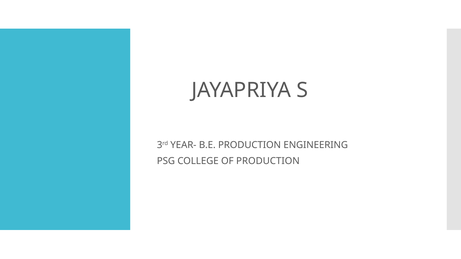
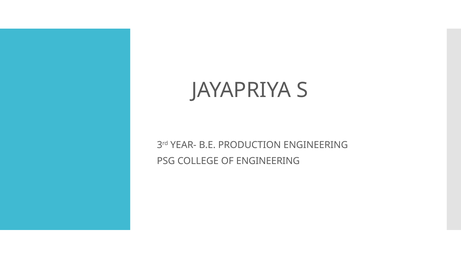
OF PRODUCTION: PRODUCTION -> ENGINEERING
